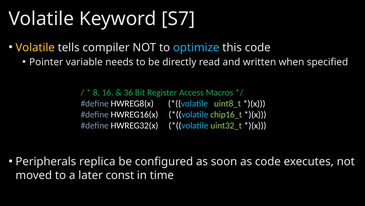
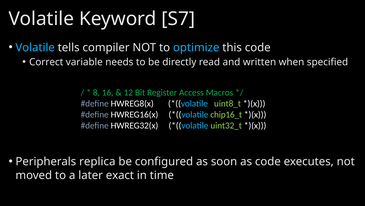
Volatile at (35, 47) colour: yellow -> light blue
Pointer: Pointer -> Correct
36: 36 -> 12
const: const -> exact
